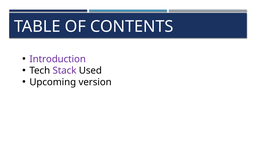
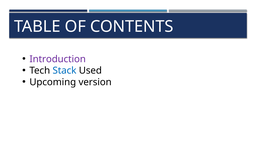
Stack colour: purple -> blue
